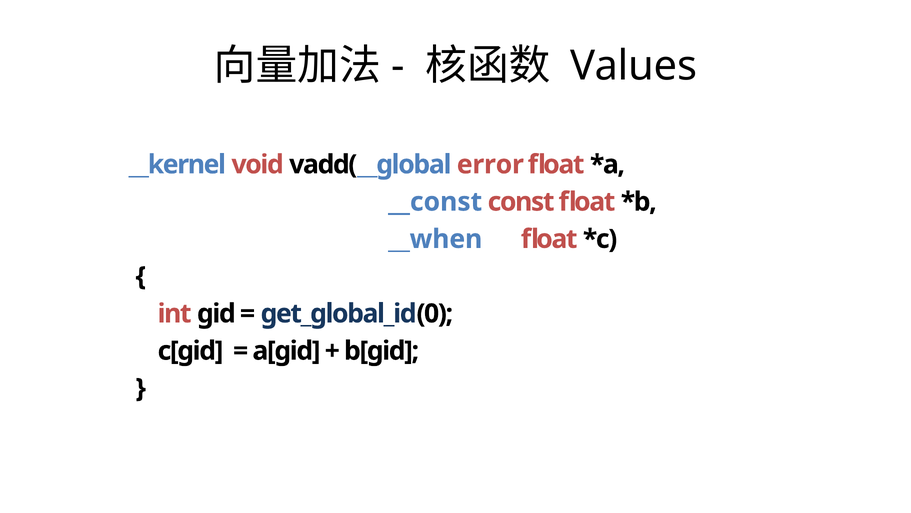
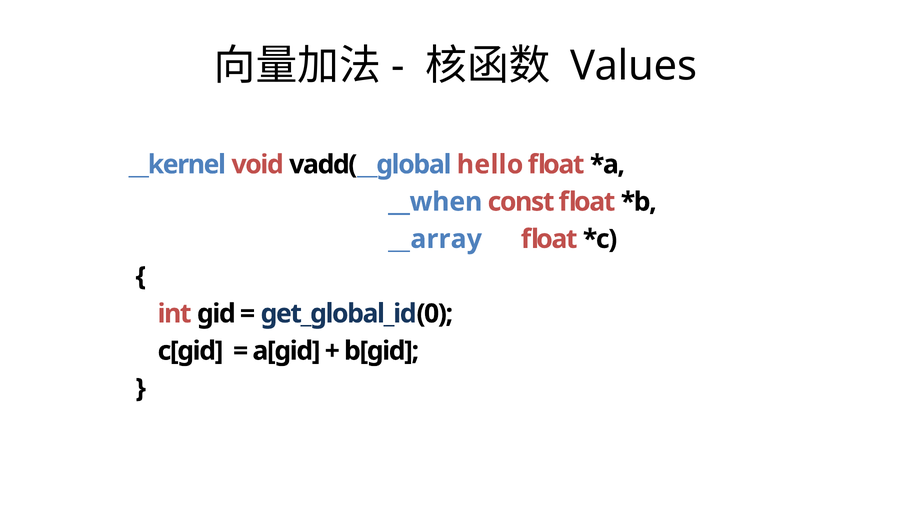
error: error -> hello
__const: __const -> __when
__when: __when -> __array
